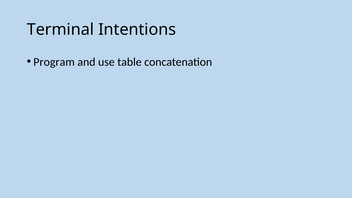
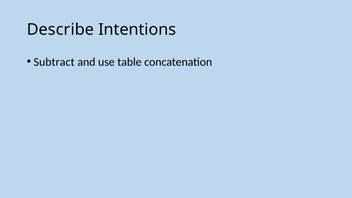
Terminal: Terminal -> Describe
Program: Program -> Subtract
